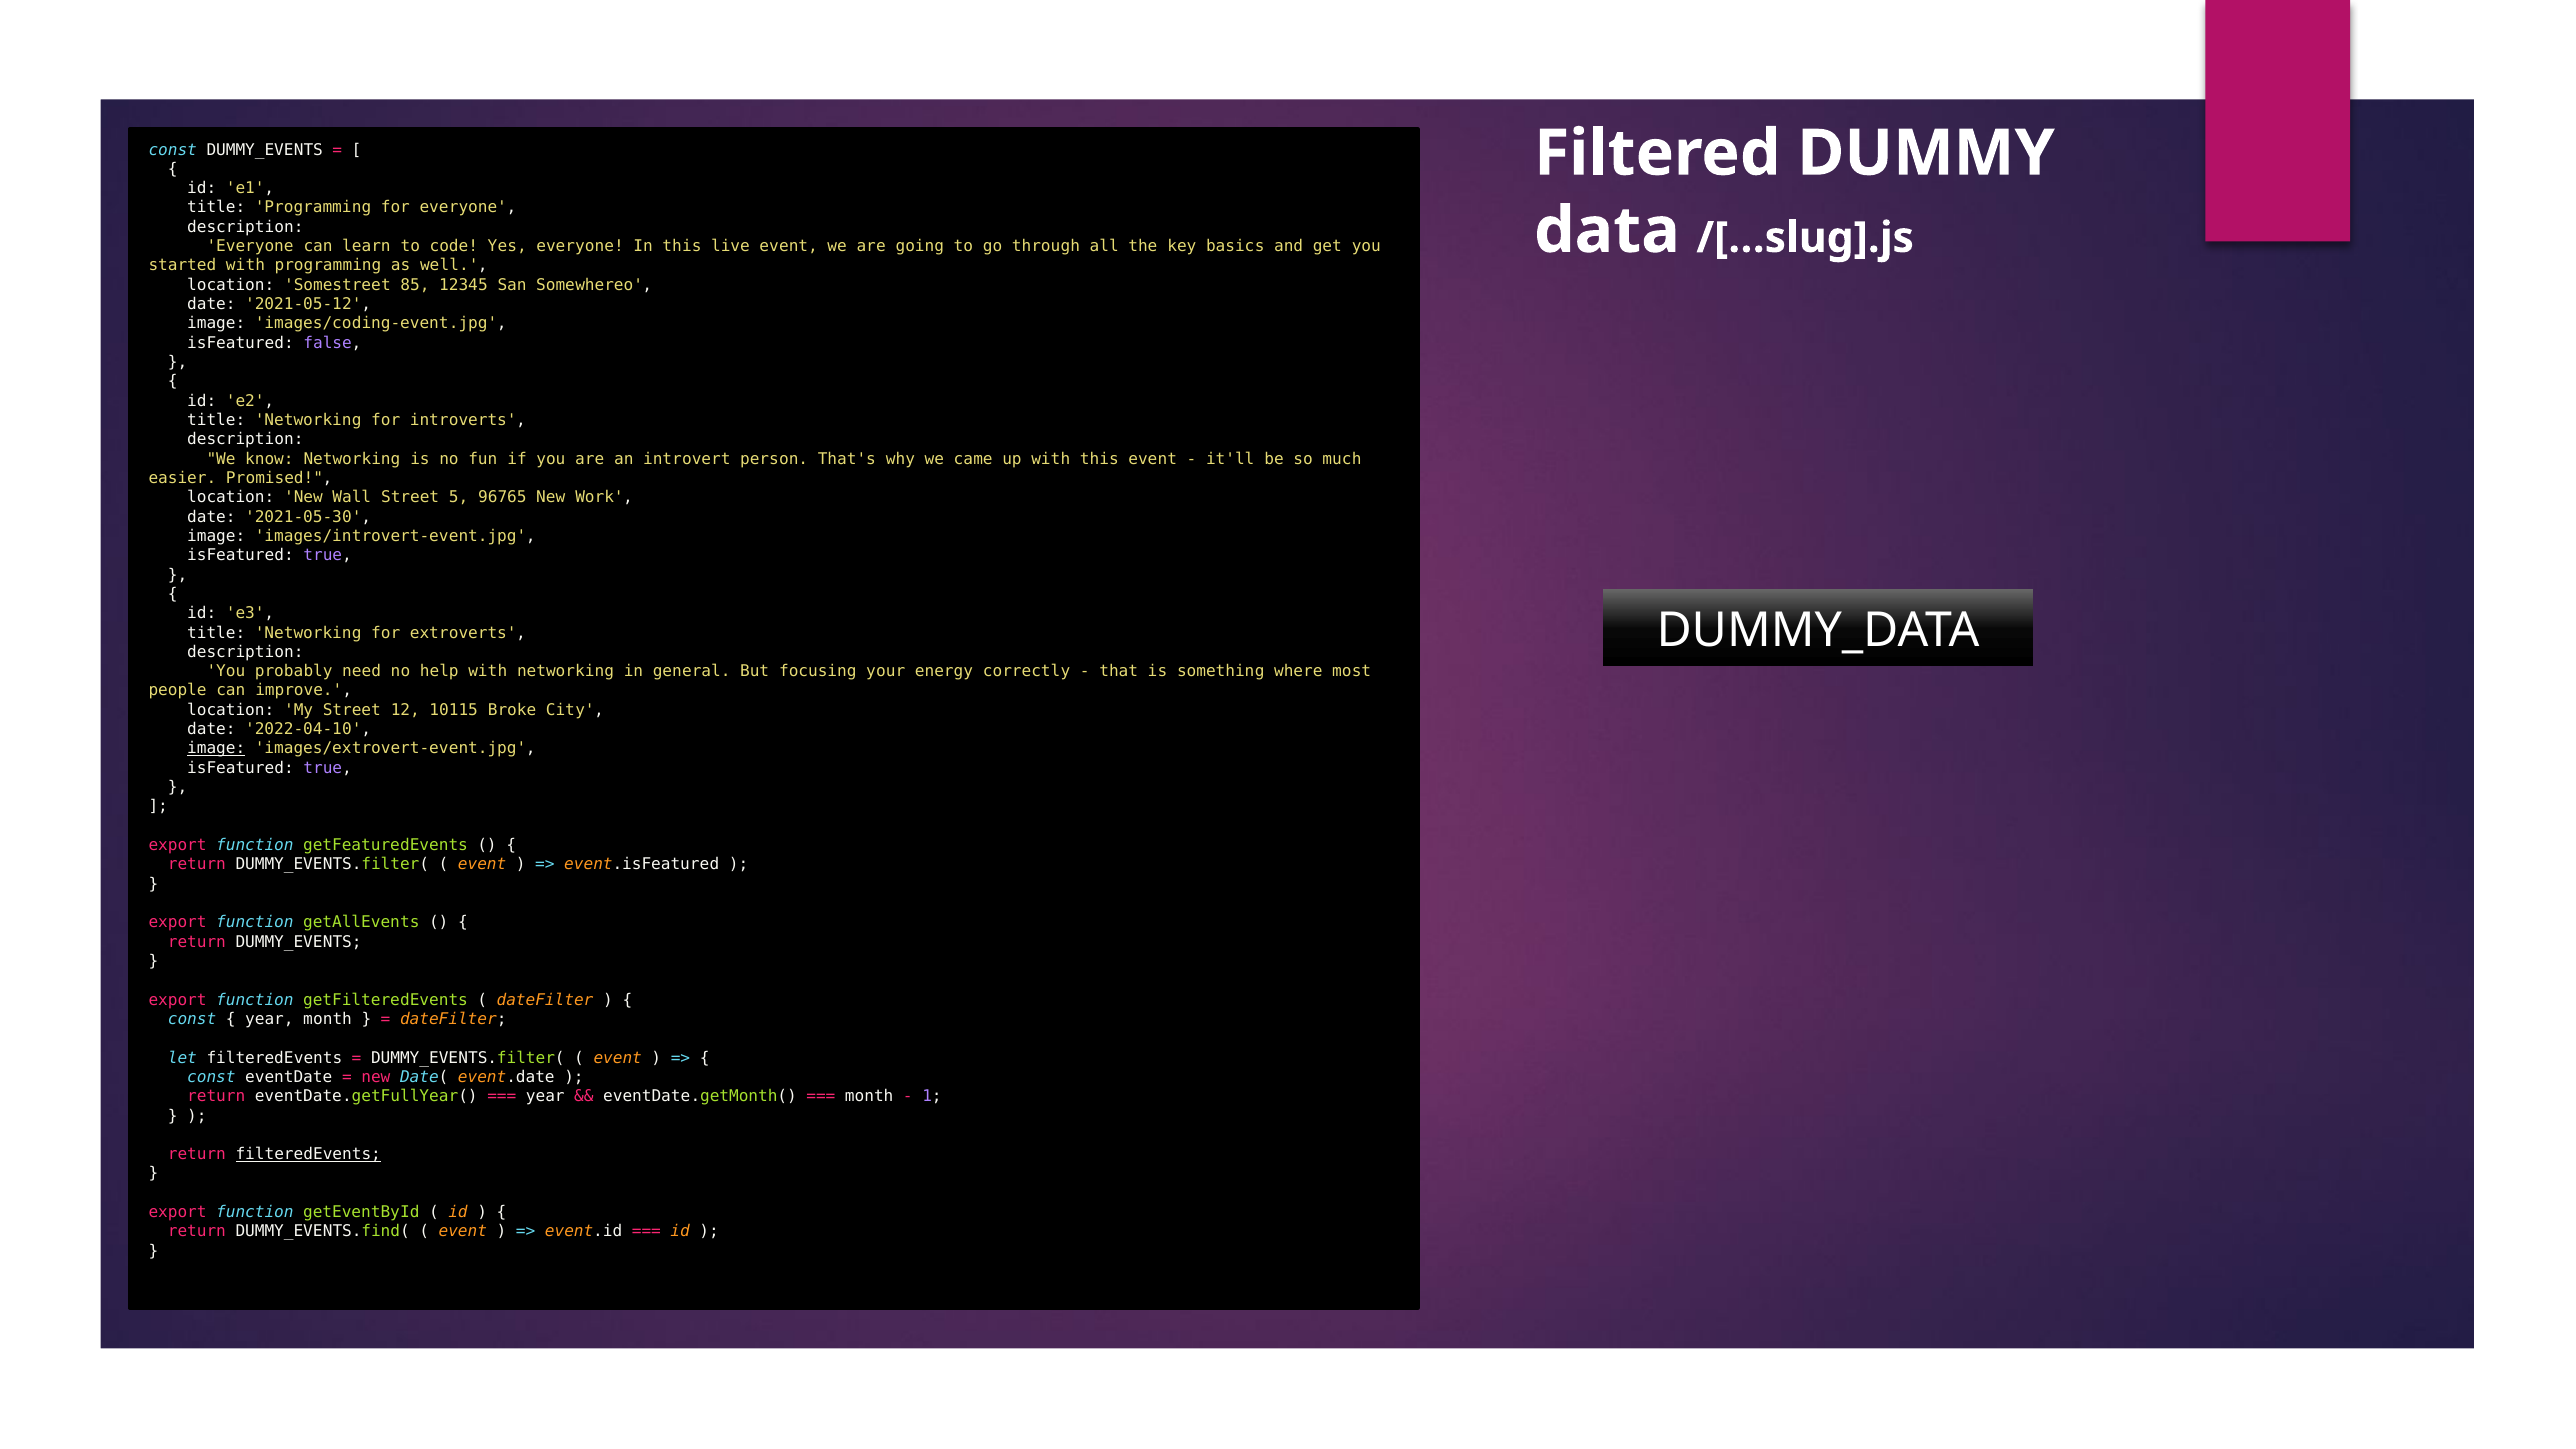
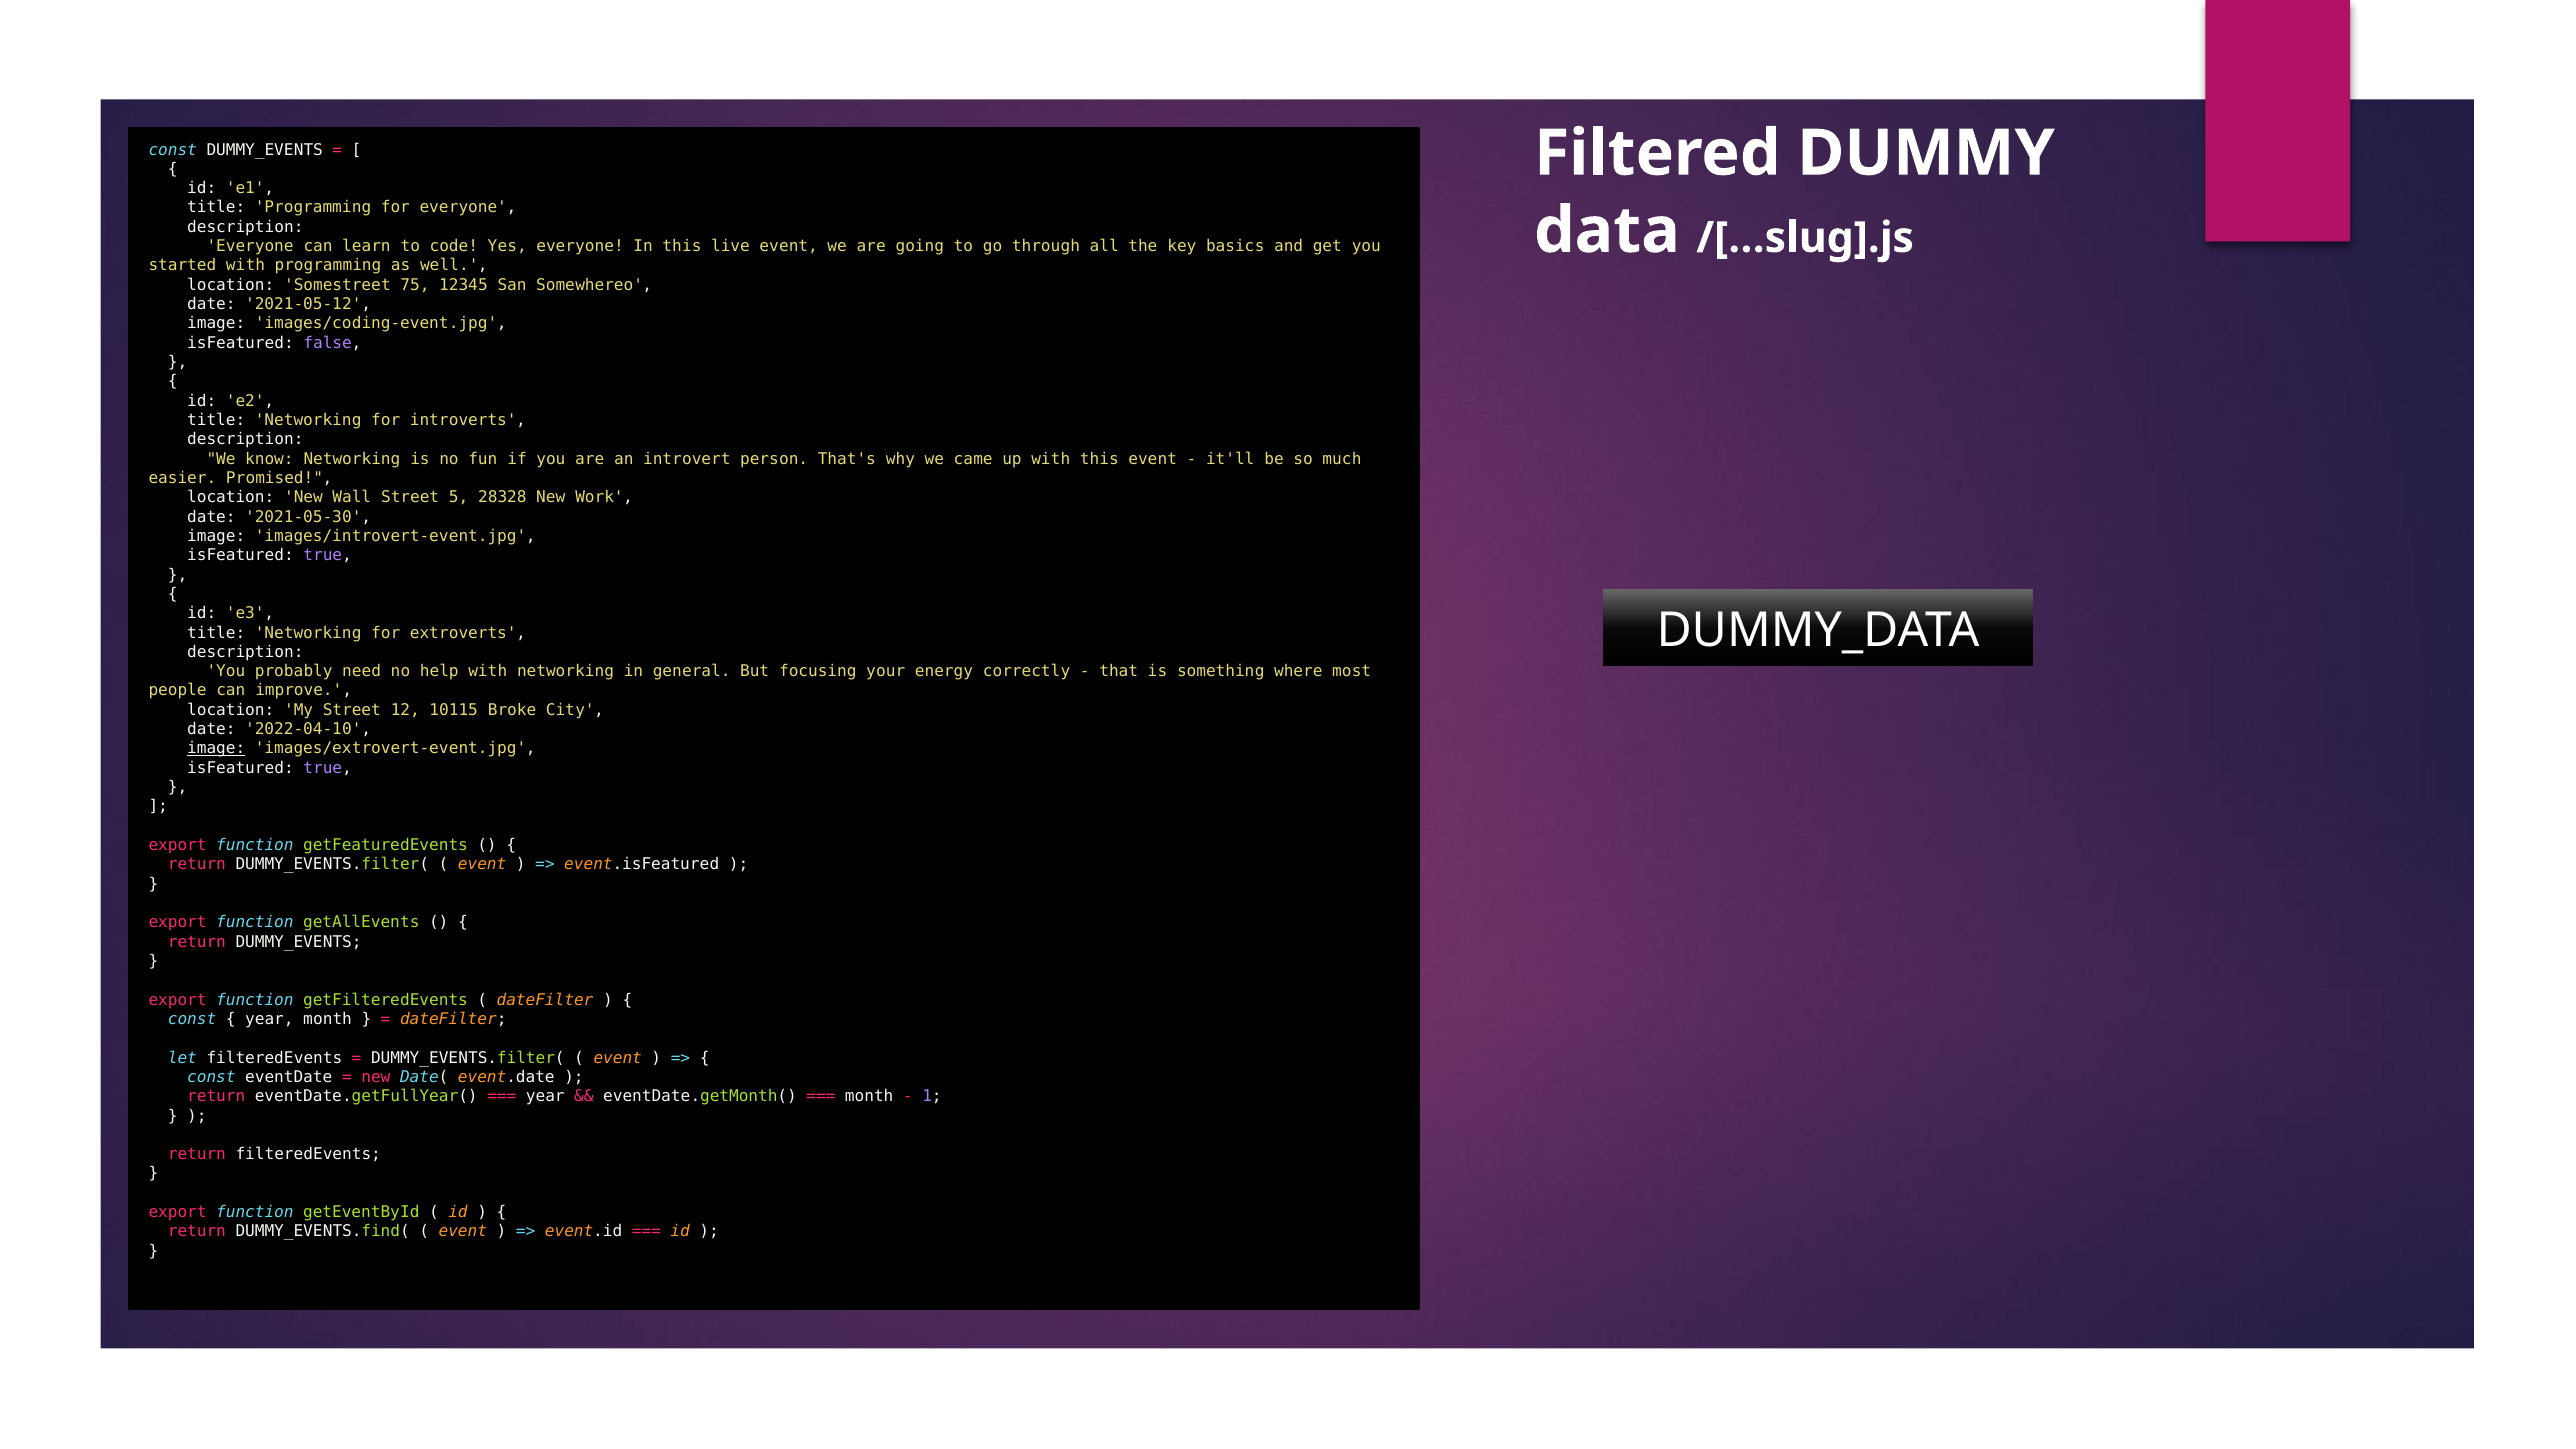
85: 85 -> 75
96765: 96765 -> 28328
filteredEvents at (308, 1154) underline: present -> none
